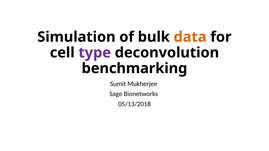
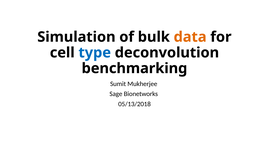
type colour: purple -> blue
